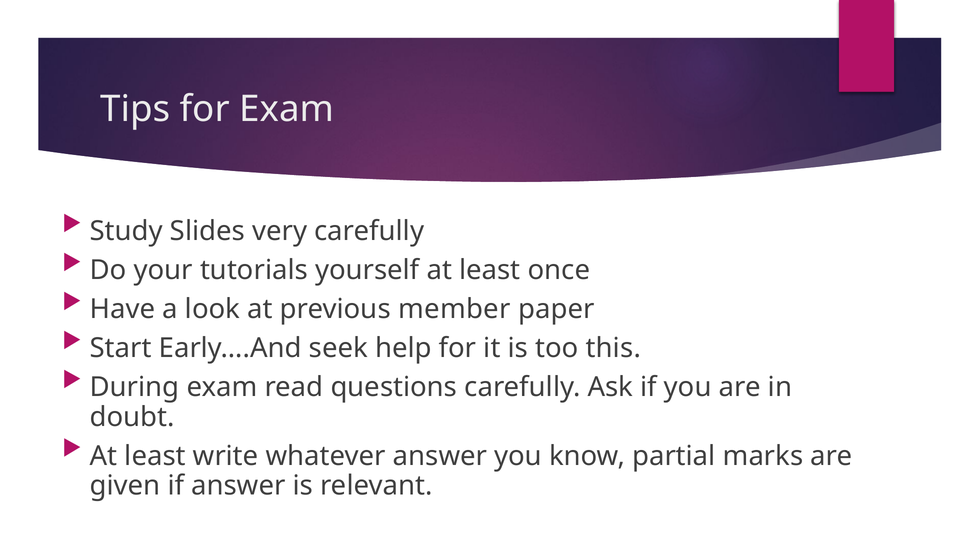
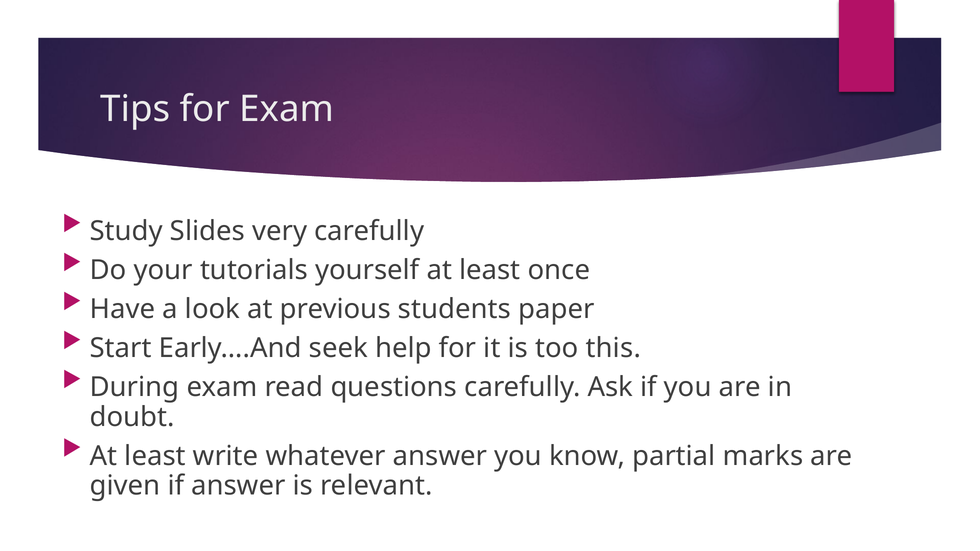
member: member -> students
